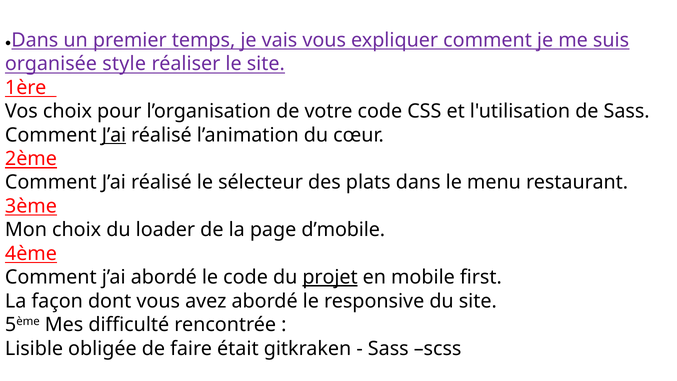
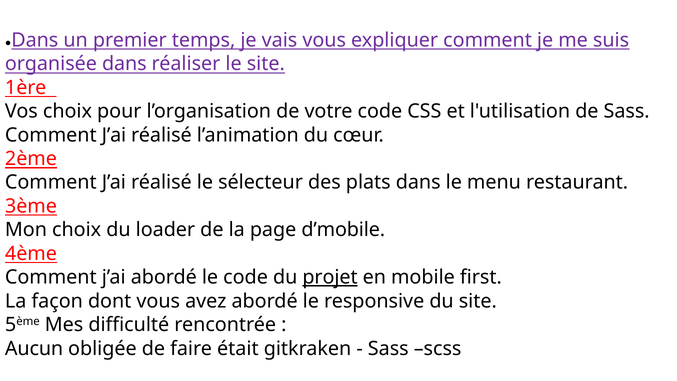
organisée style: style -> dans
J’ai at (114, 135) underline: present -> none
Lisible: Lisible -> Aucun
